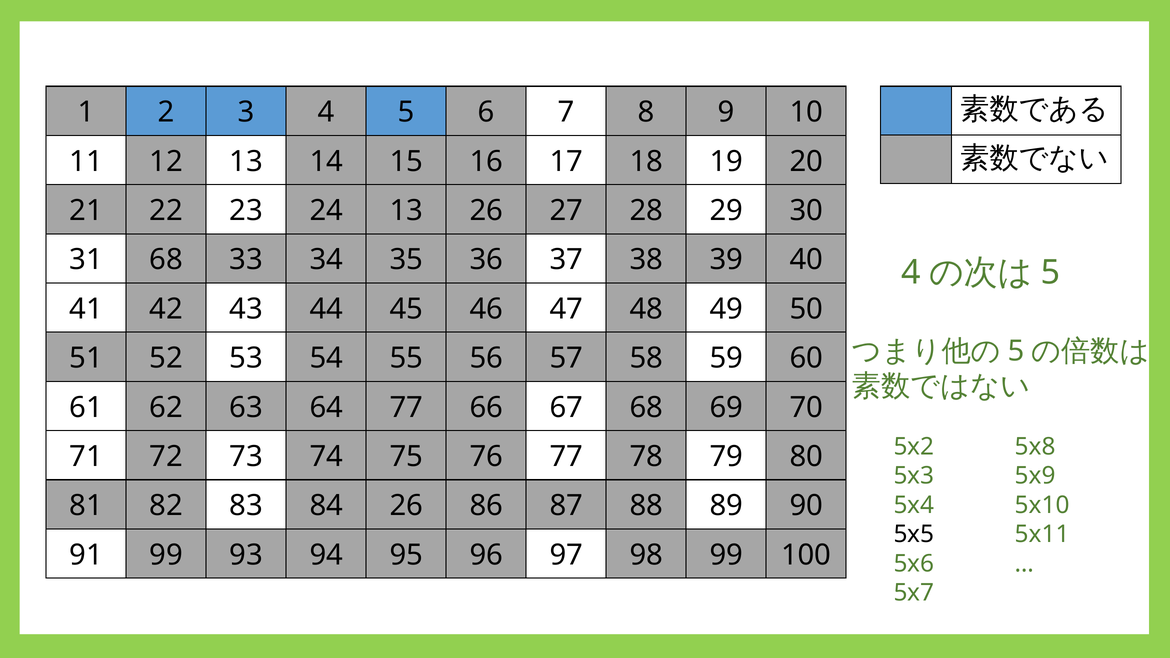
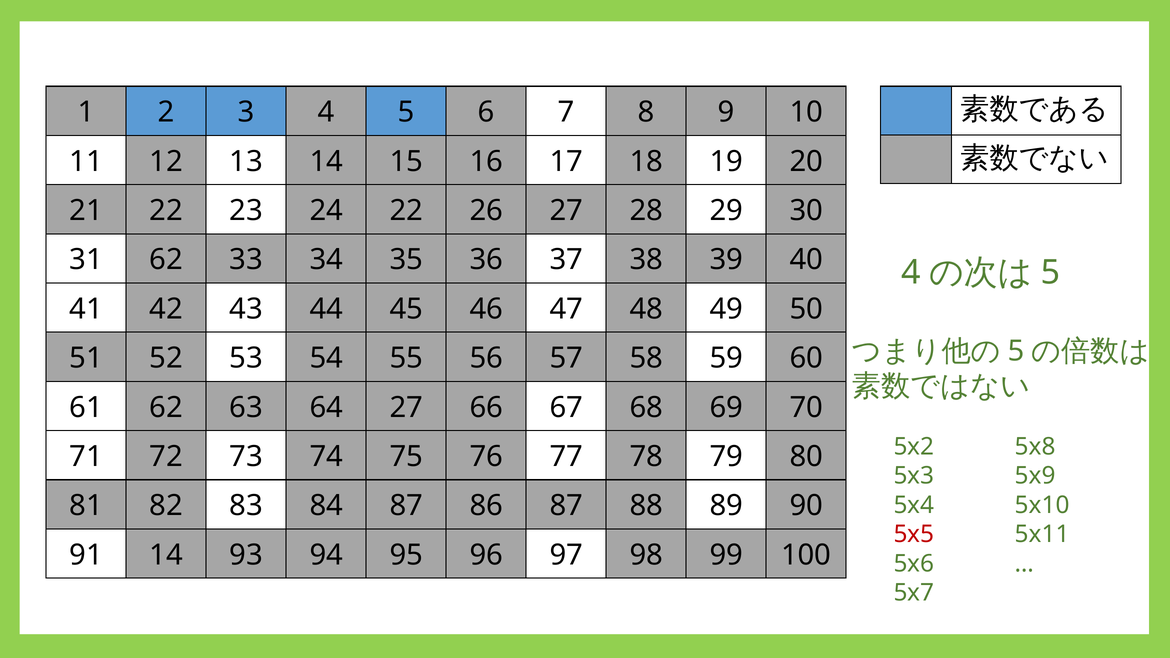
24 13: 13 -> 22
31 68: 68 -> 62
64 77: 77 -> 27
84 26: 26 -> 87
5x5 colour: black -> red
91 99: 99 -> 14
